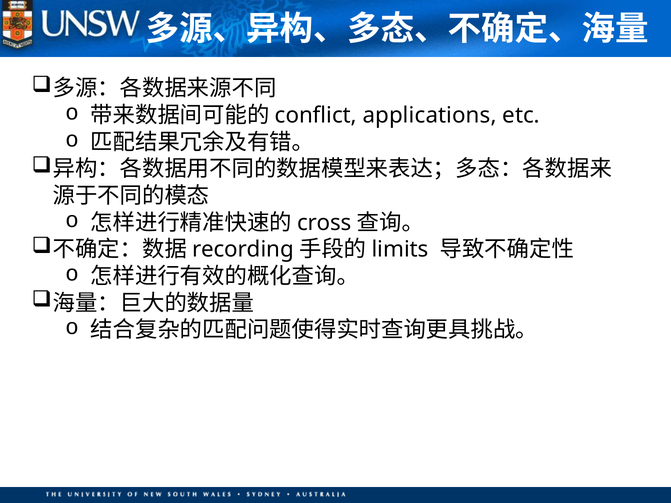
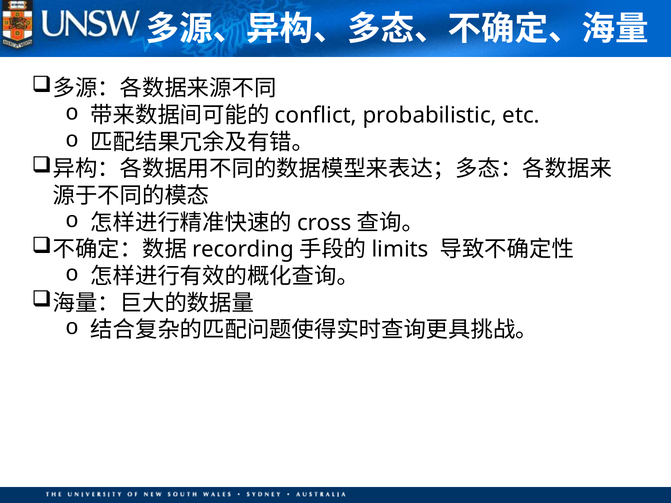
applications: applications -> probabilistic
